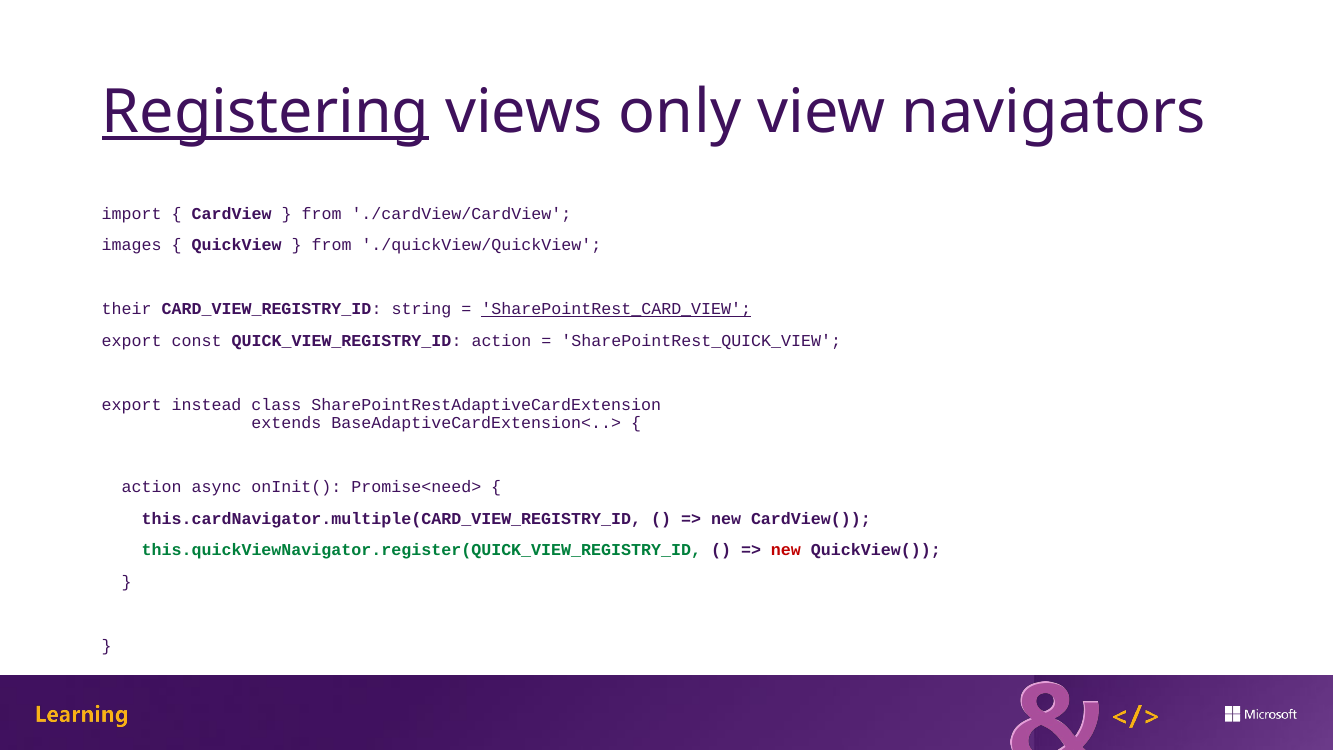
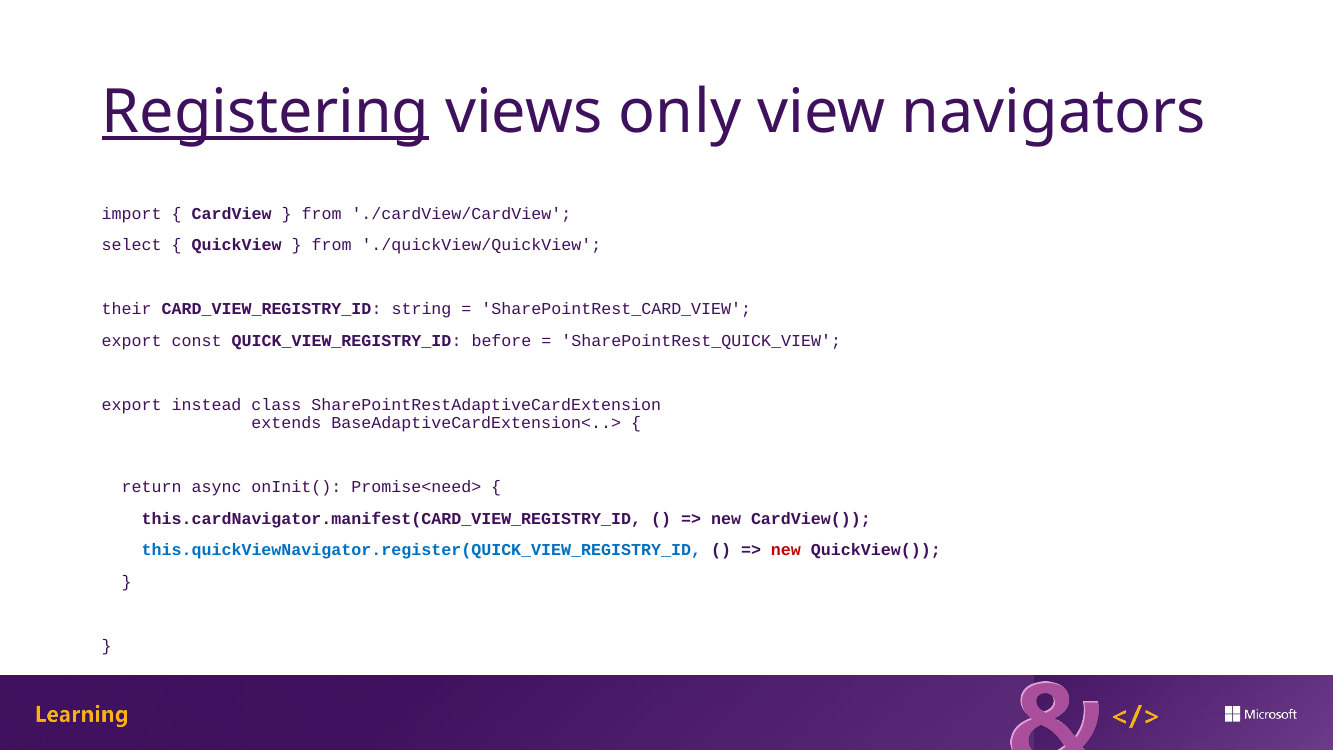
images: images -> select
SharePointRest_CARD_VIEW underline: present -> none
QUICK_VIEW_REGISTRY_ID action: action -> before
action at (152, 487): action -> return
this.cardNavigator.multiple(CARD_VIEW_REGISTRY_ID: this.cardNavigator.multiple(CARD_VIEW_REGISTRY_ID -> this.cardNavigator.manifest(CARD_VIEW_REGISTRY_ID
this.quickViewNavigator.register(QUICK_VIEW_REGISTRY_ID colour: green -> blue
